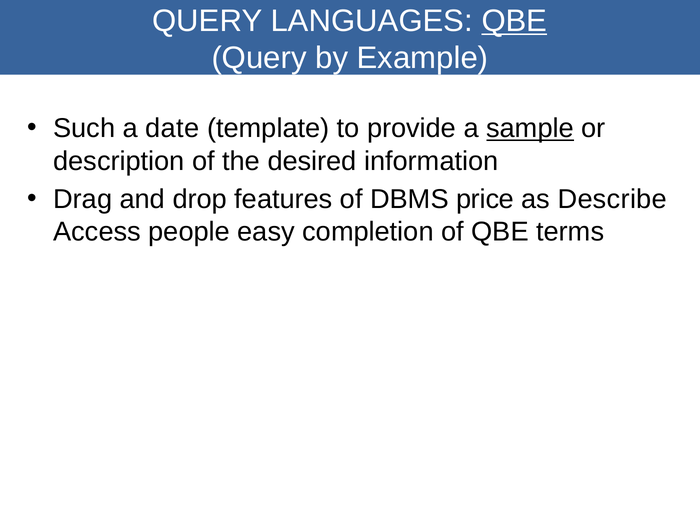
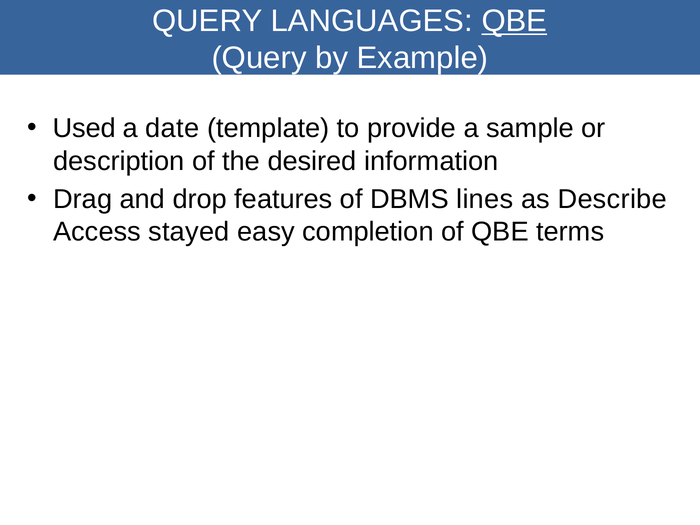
Such: Such -> Used
sample underline: present -> none
price: price -> lines
people: people -> stayed
